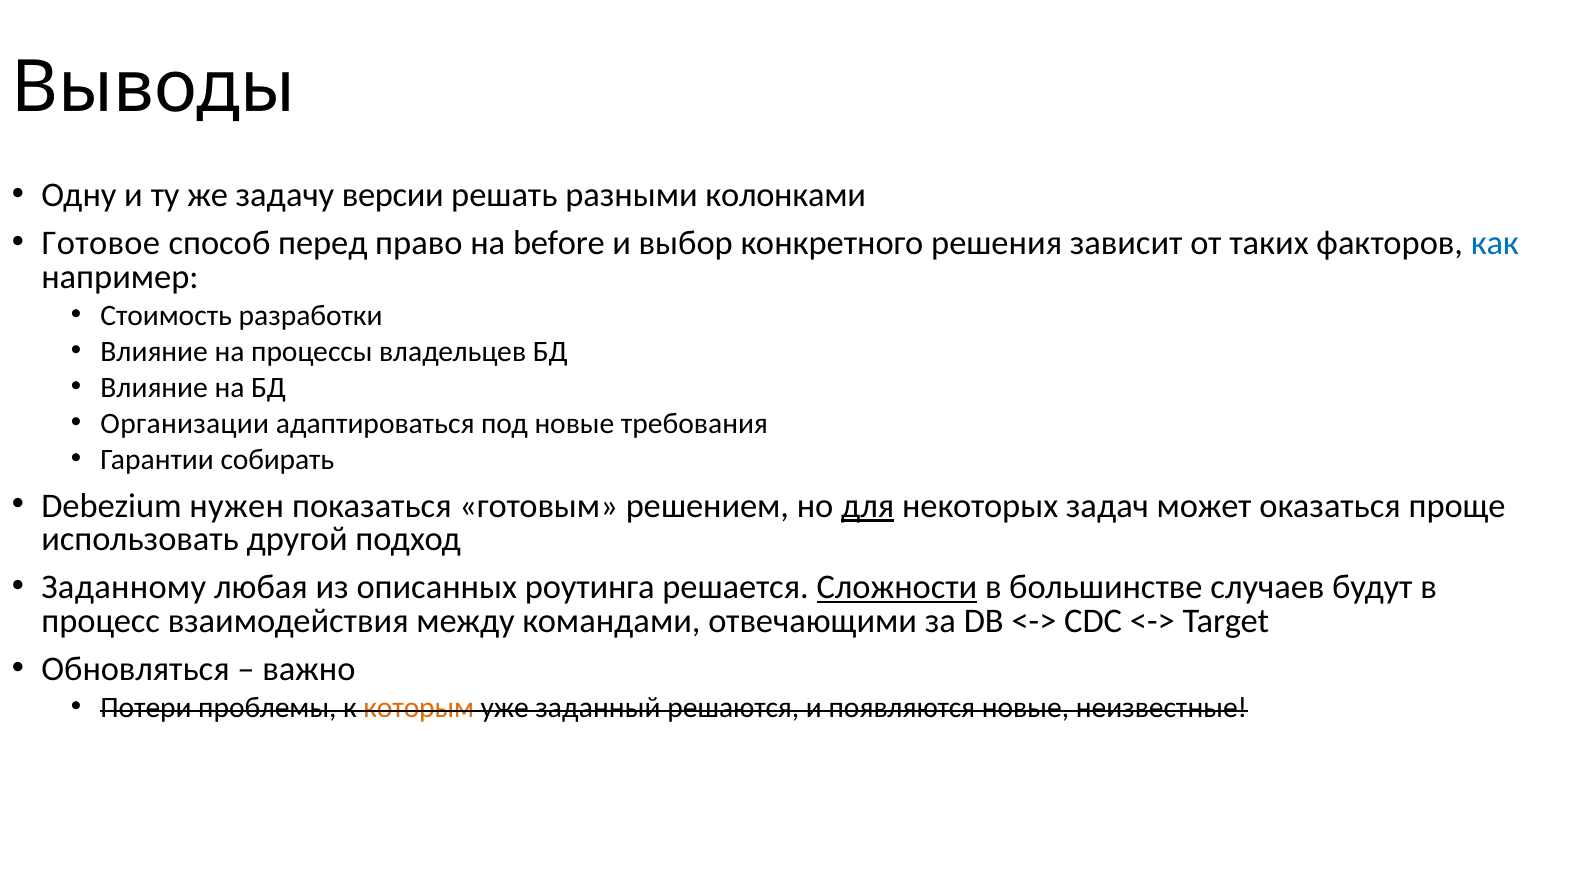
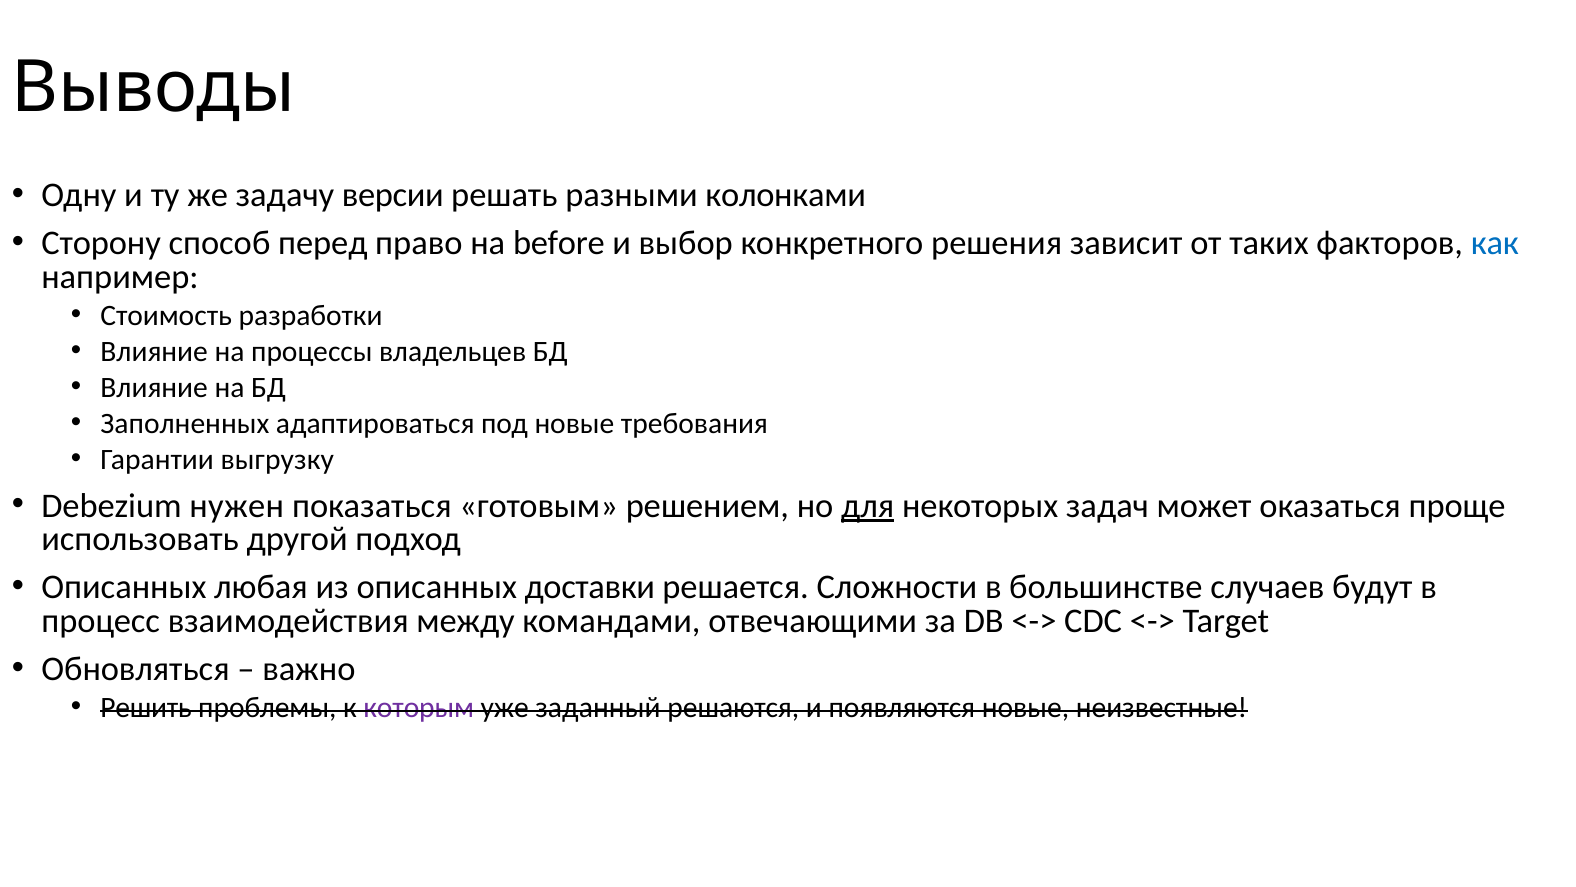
Готовое: Готовое -> Сторону
Организации: Организации -> Заполненных
собирать: собирать -> выгрузку
Заданному at (124, 587): Заданному -> Описанных
роутинга: роутинга -> доставки
Сложности underline: present -> none
Потери: Потери -> Решить
которым colour: orange -> purple
